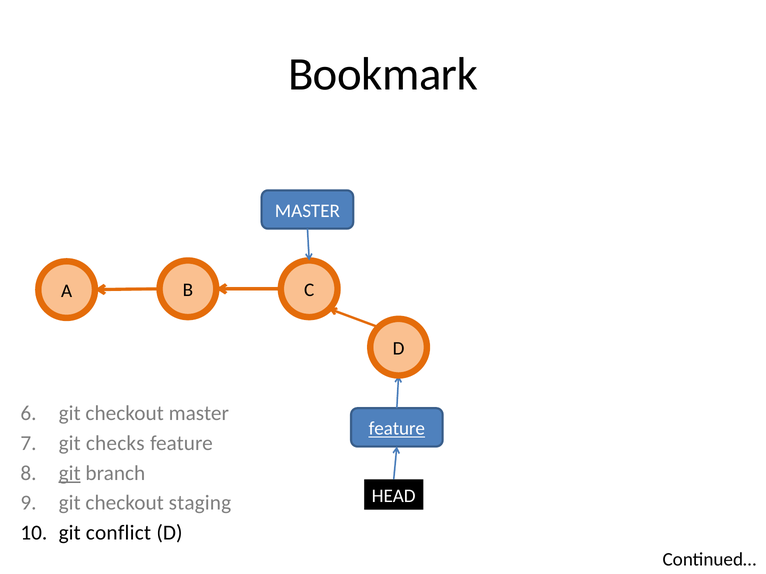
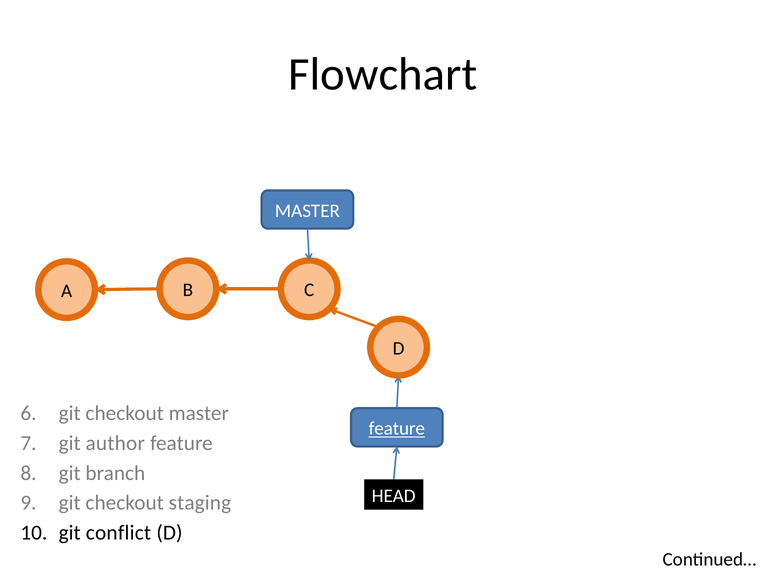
Bookmark: Bookmark -> Flowchart
checks: checks -> author
git at (70, 473) underline: present -> none
